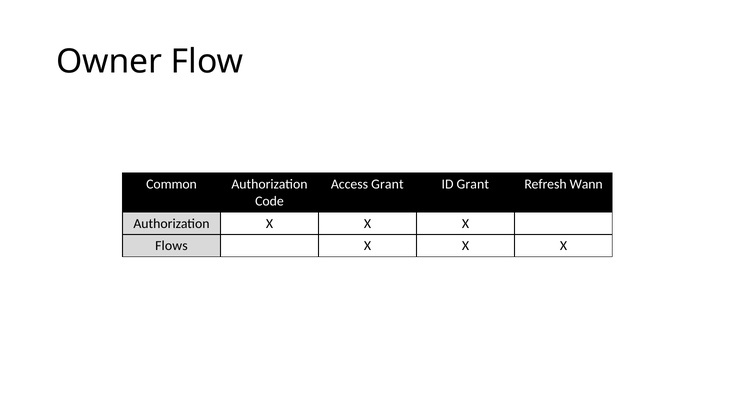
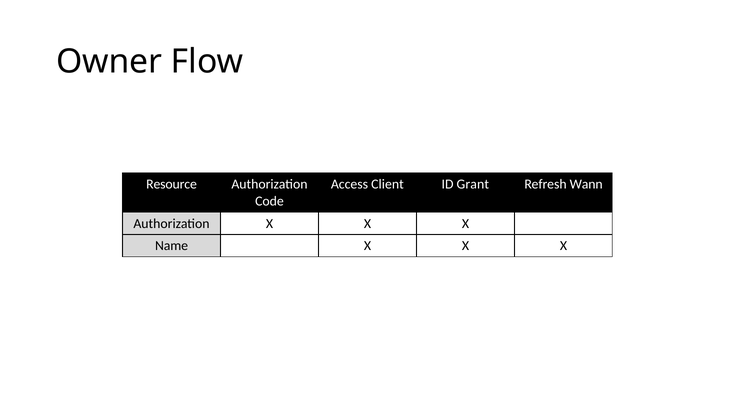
Common: Common -> Resource
Access Grant: Grant -> Client
Flows: Flows -> Name
